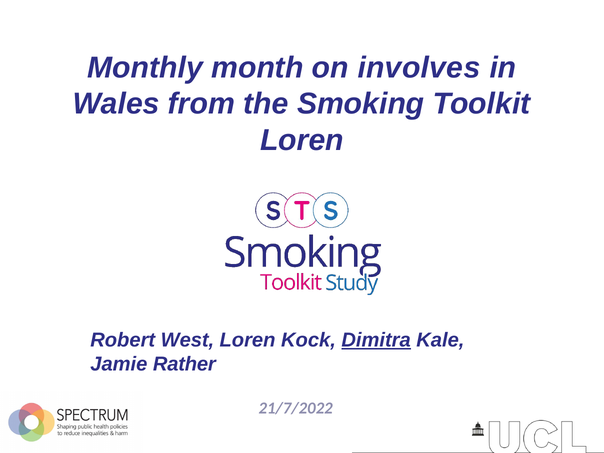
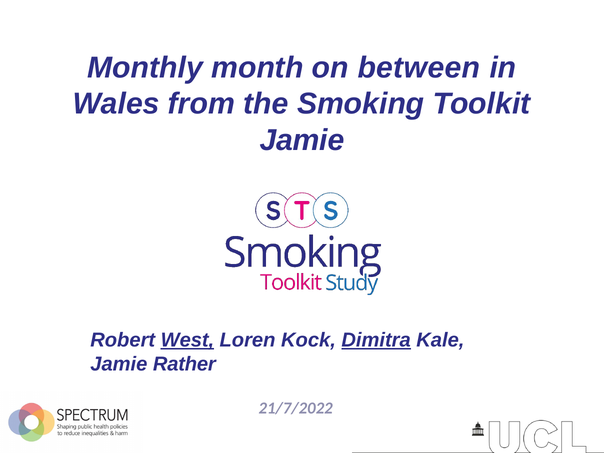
involves: involves -> between
Loren at (302, 140): Loren -> Jamie
West underline: none -> present
